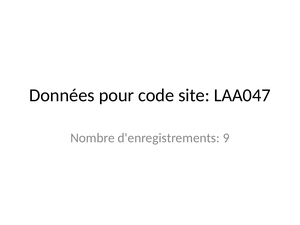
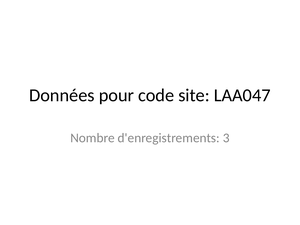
9: 9 -> 3
